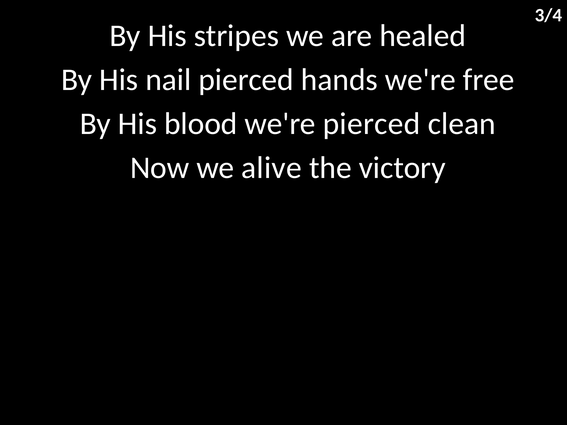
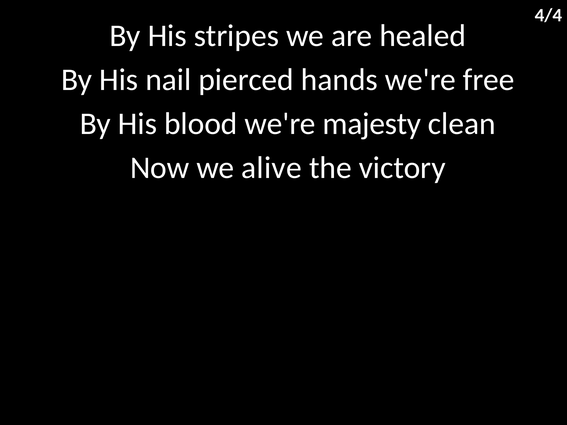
3/4: 3/4 -> 4/4
we're pierced: pierced -> majesty
